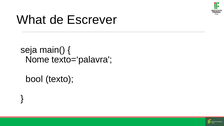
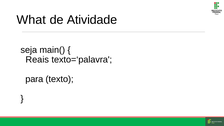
Escrever: Escrever -> Atividade
Nome: Nome -> Reais
bool: bool -> para
